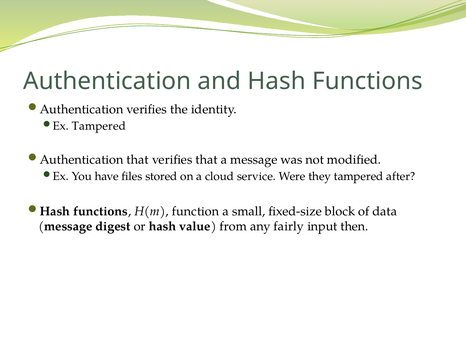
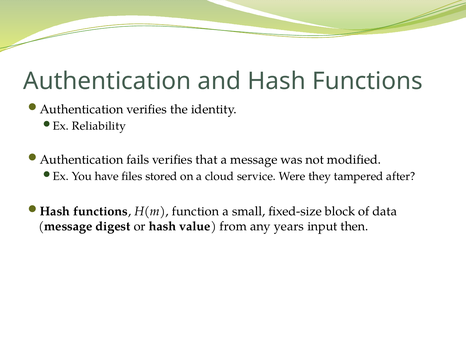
Ex Tampered: Tampered -> Reliability
Authentication that: that -> fails
fairly: fairly -> years
